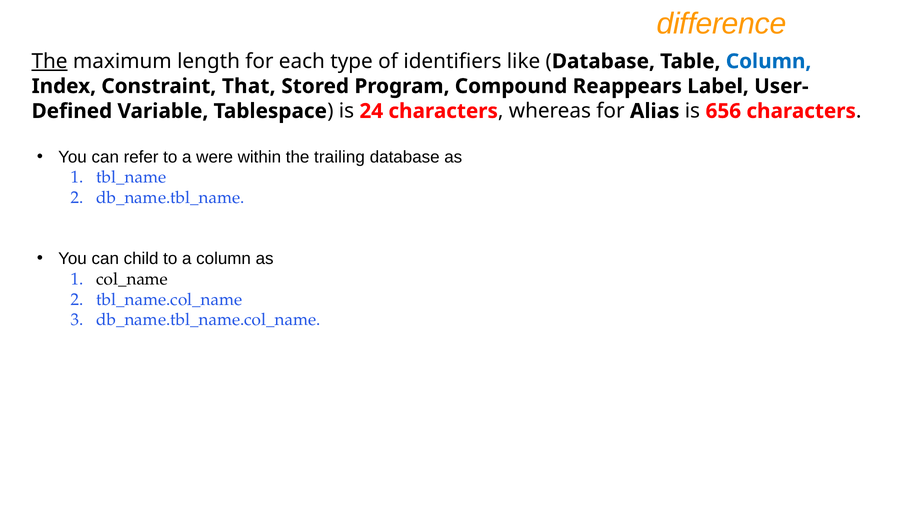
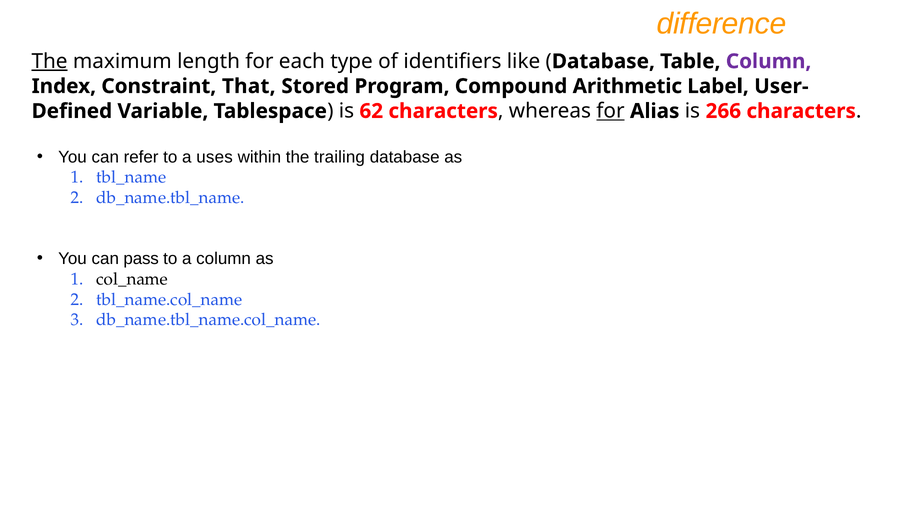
Column at (769, 61) colour: blue -> purple
Reappears: Reappears -> Arithmetic
24: 24 -> 62
for at (610, 111) underline: none -> present
656: 656 -> 266
were: were -> uses
child: child -> pass
